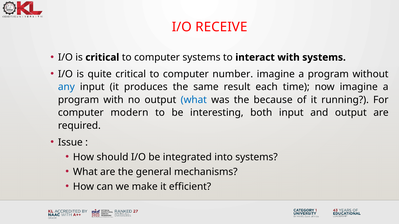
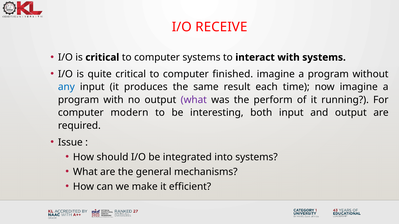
number: number -> finished
what at (194, 100) colour: blue -> purple
because: because -> perform
